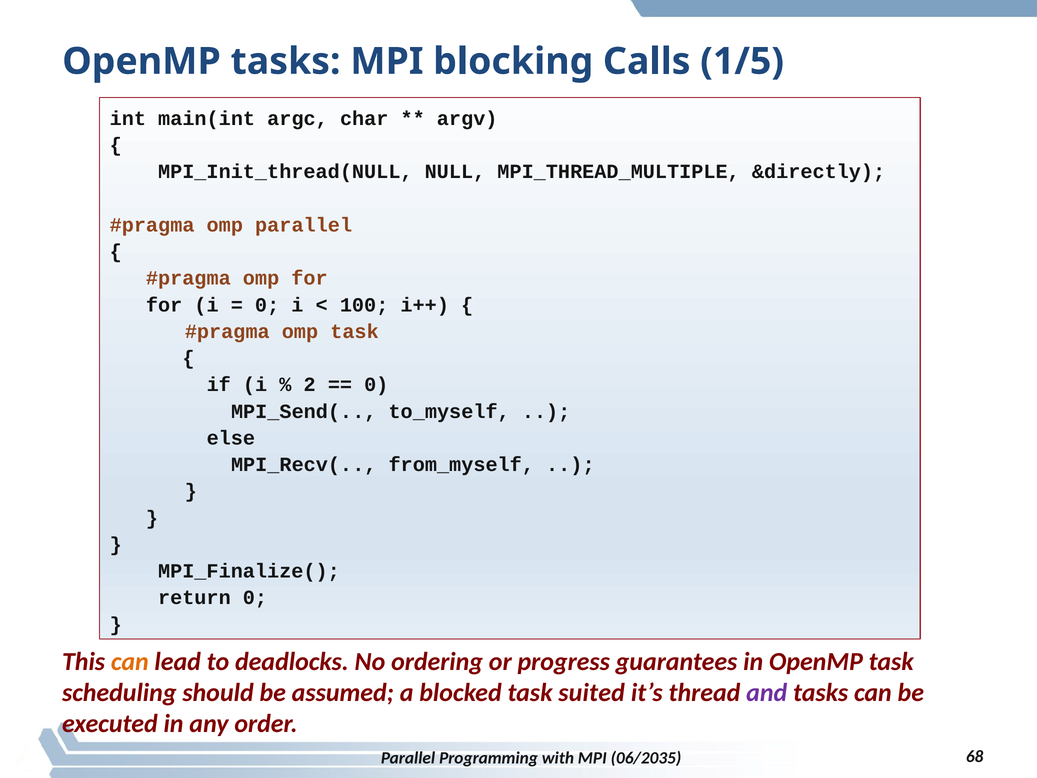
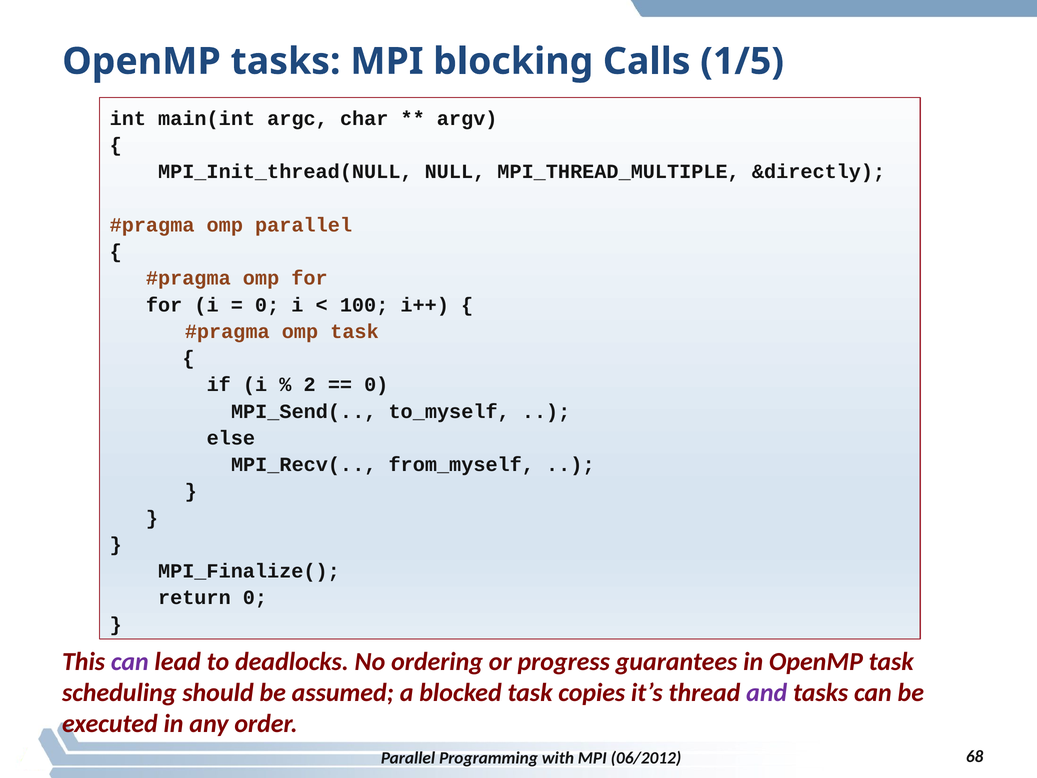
can at (130, 661) colour: orange -> purple
suited: suited -> copies
06/2035: 06/2035 -> 06/2012
